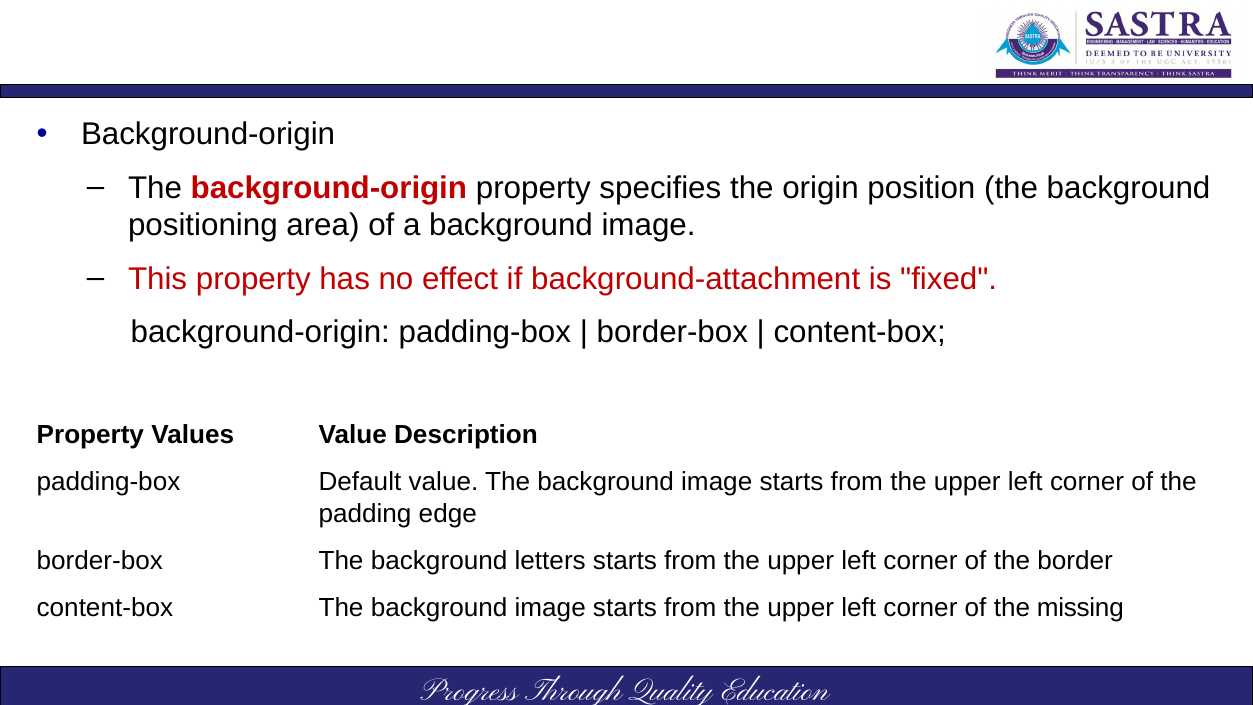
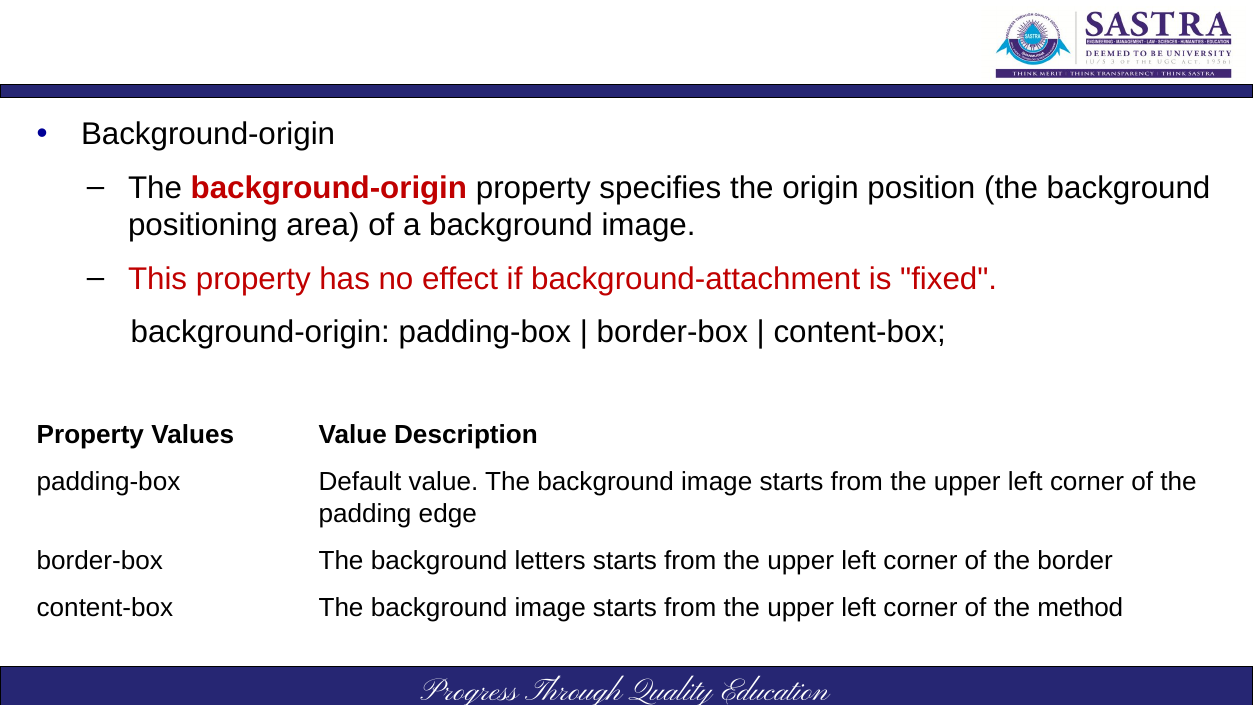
missing: missing -> method
